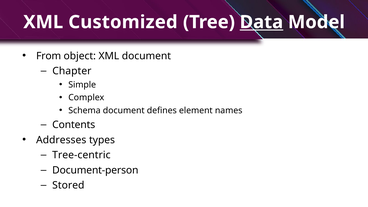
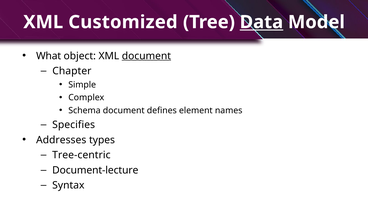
From: From -> What
document at (146, 56) underline: none -> present
Contents: Contents -> Specifies
Document-person: Document-person -> Document-lecture
Stored: Stored -> Syntax
